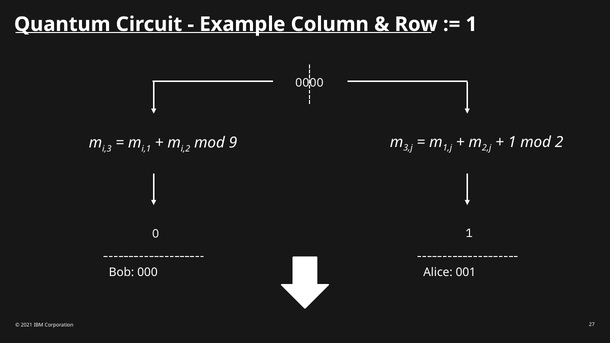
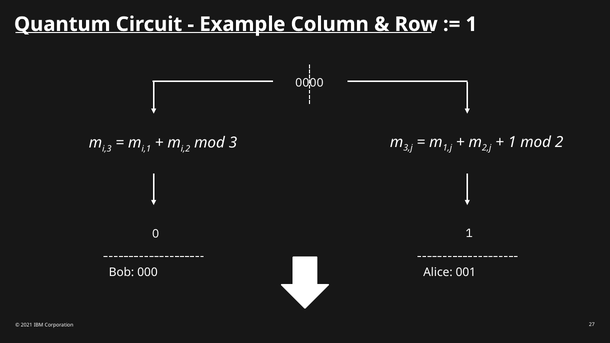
9: 9 -> 3
